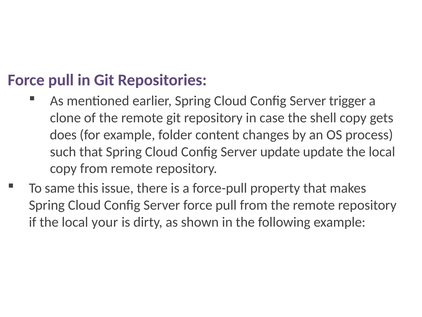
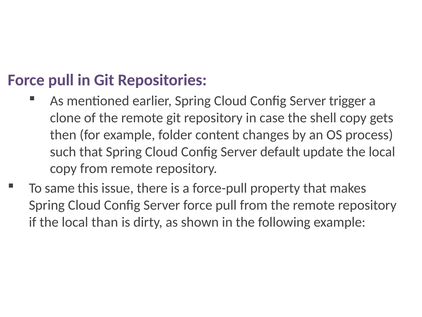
does: does -> then
Server update: update -> default
your: your -> than
